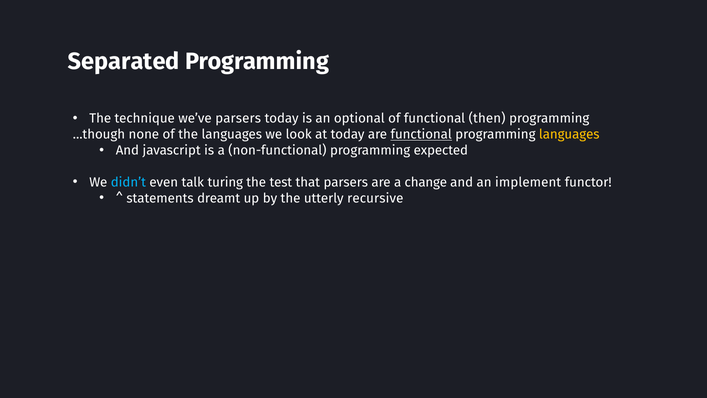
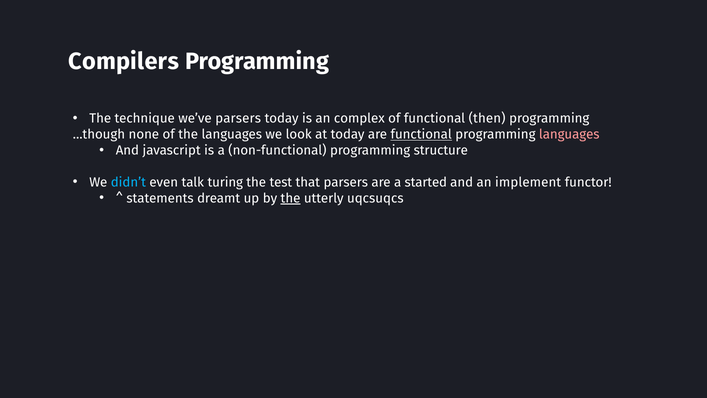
Separated: Separated -> Compilers
optional: optional -> complex
languages at (569, 134) colour: yellow -> pink
expected: expected -> structure
change: change -> started
the at (290, 198) underline: none -> present
recursive: recursive -> uqcsuqcs
